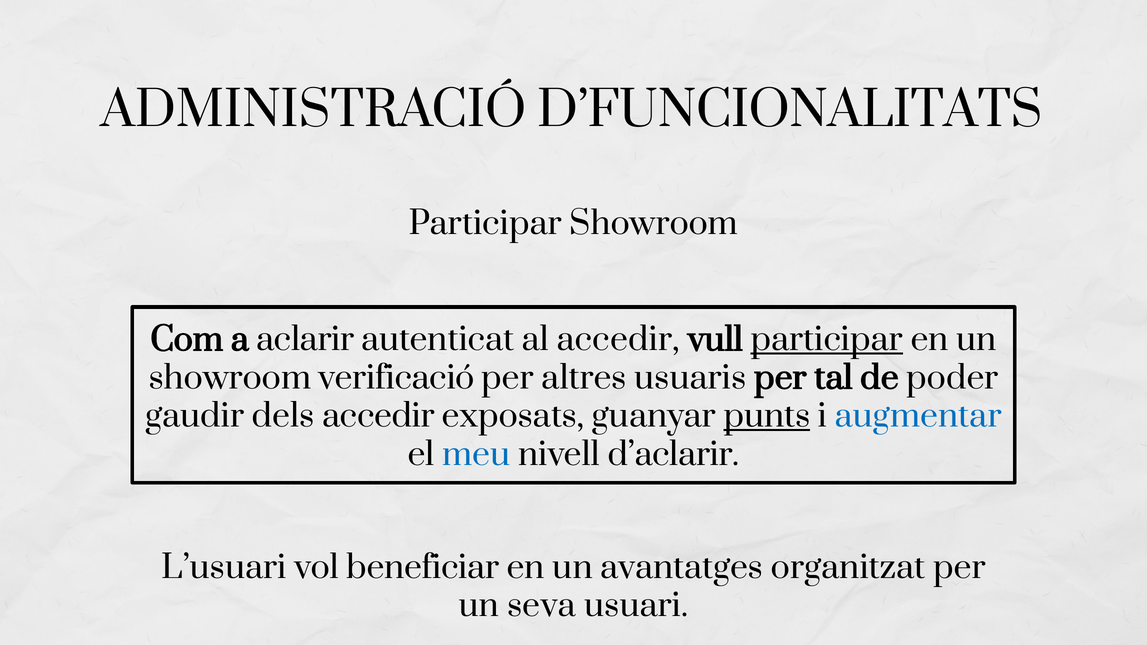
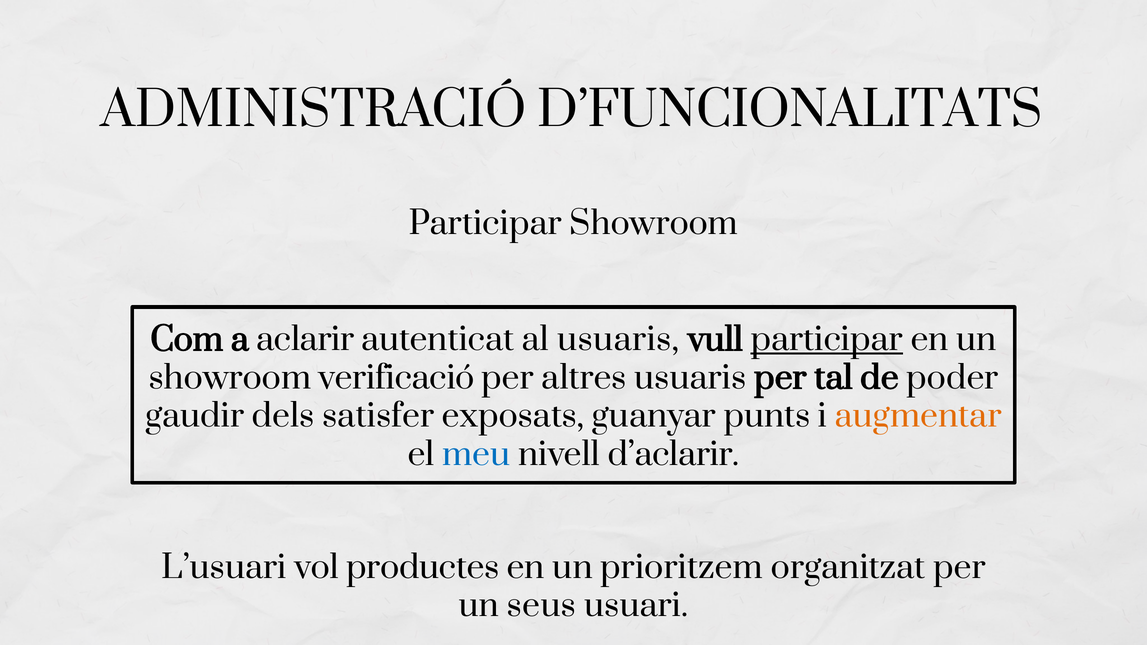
al accedir: accedir -> usuaris
dels accedir: accedir -> satisfer
punts underline: present -> none
augmentar colour: blue -> orange
beneficiar: beneficiar -> productes
avantatges: avantatges -> prioritzem
seva: seva -> seus
